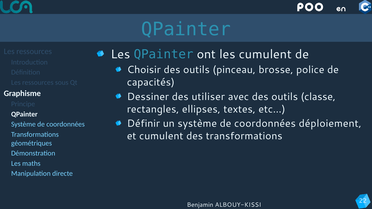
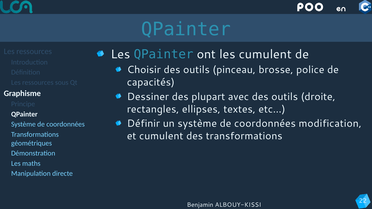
utiliser: utiliser -> plupart
classe: classe -> droite
déploiement: déploiement -> modification
